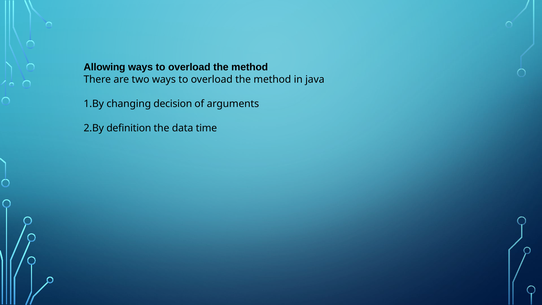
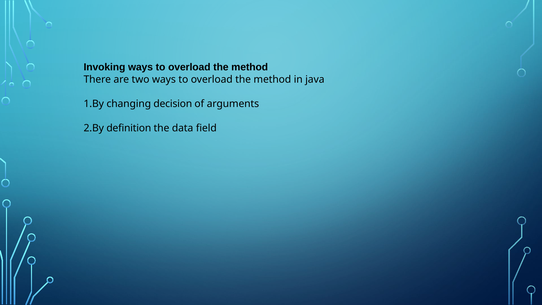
Allowing: Allowing -> Invoking
time: time -> field
